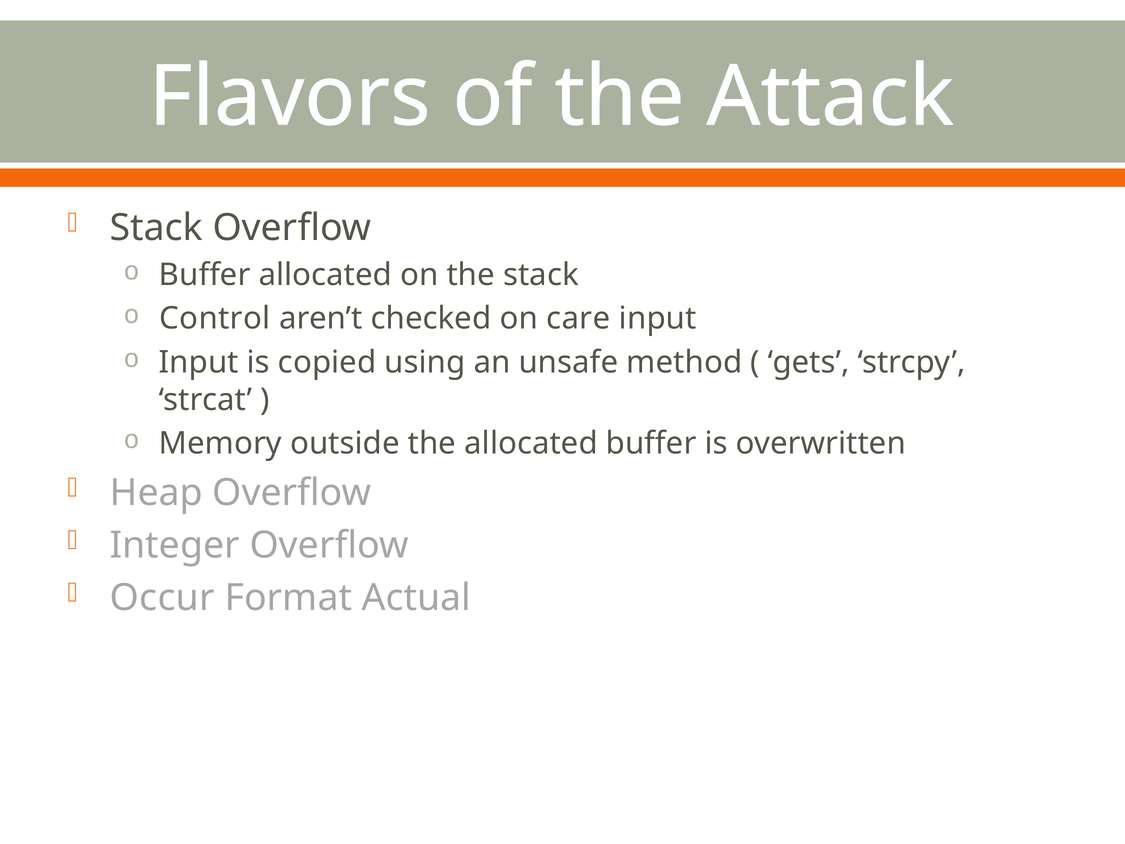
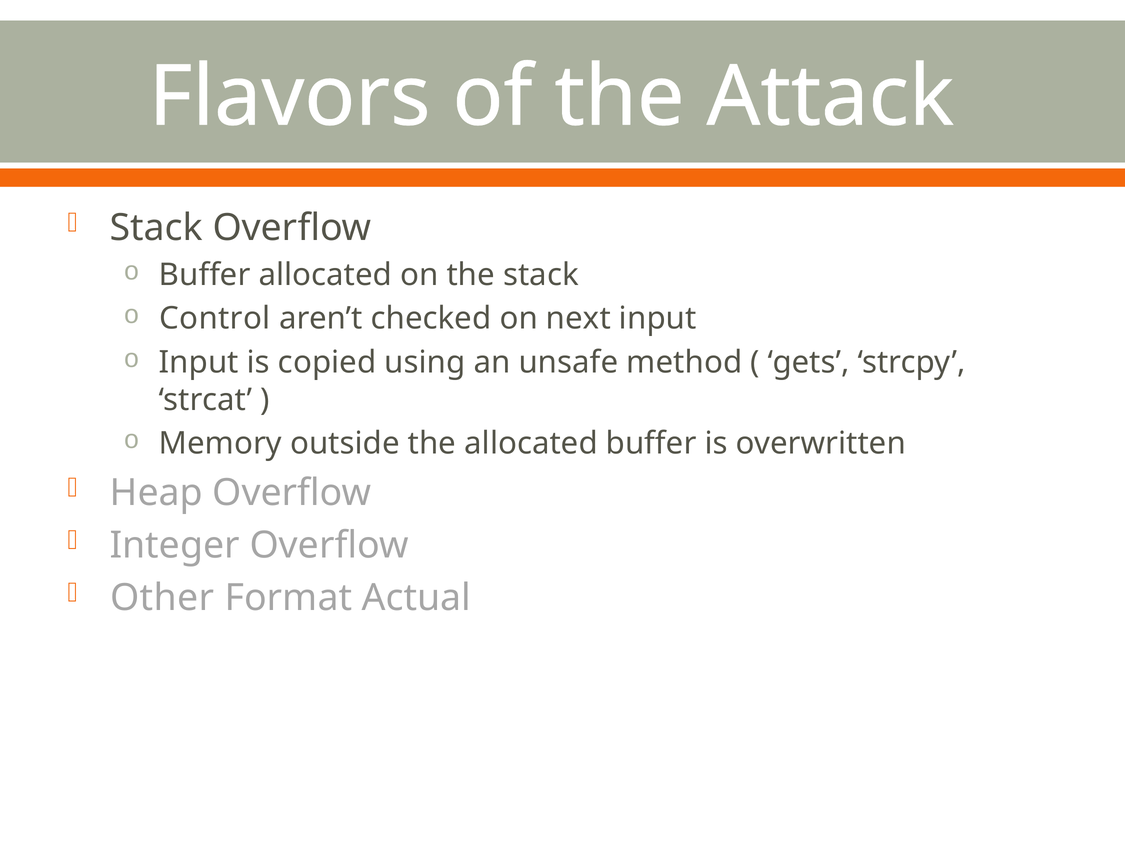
care: care -> next
Occur: Occur -> Other
